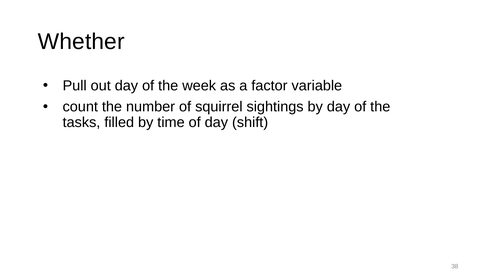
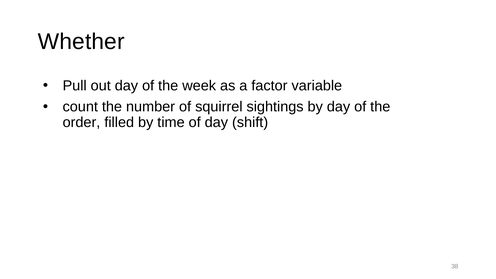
tasks: tasks -> order
